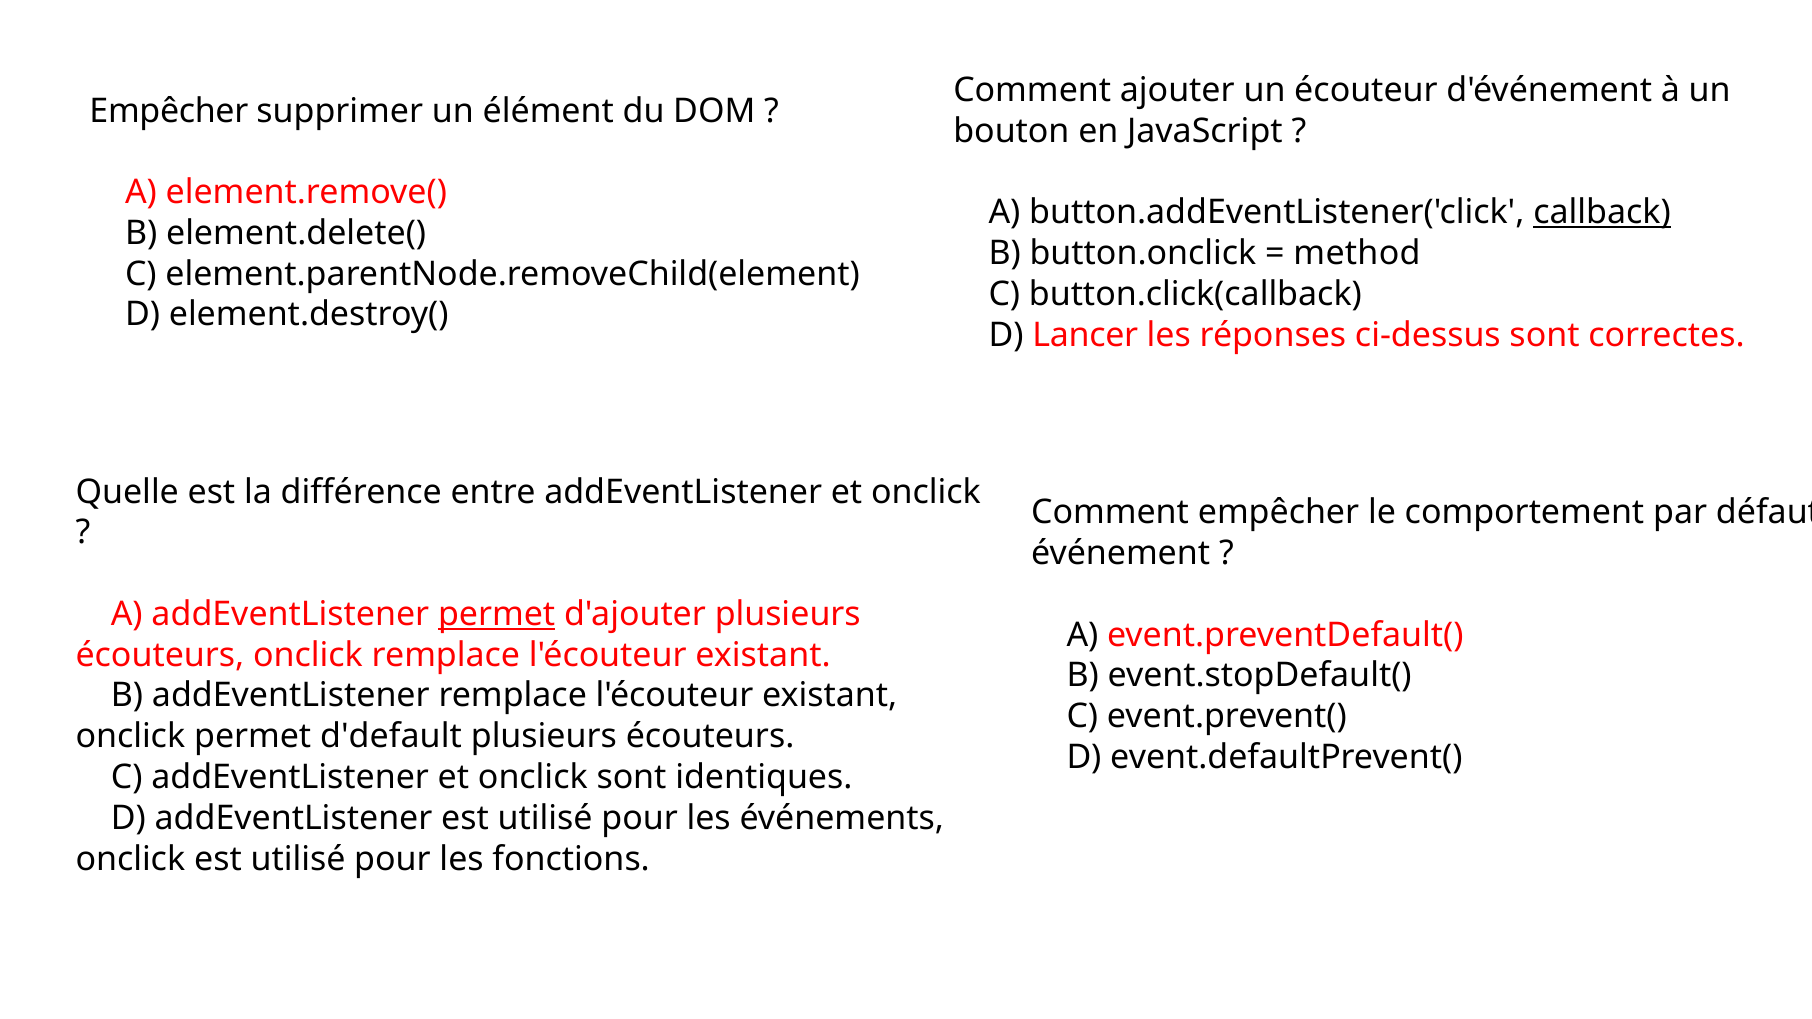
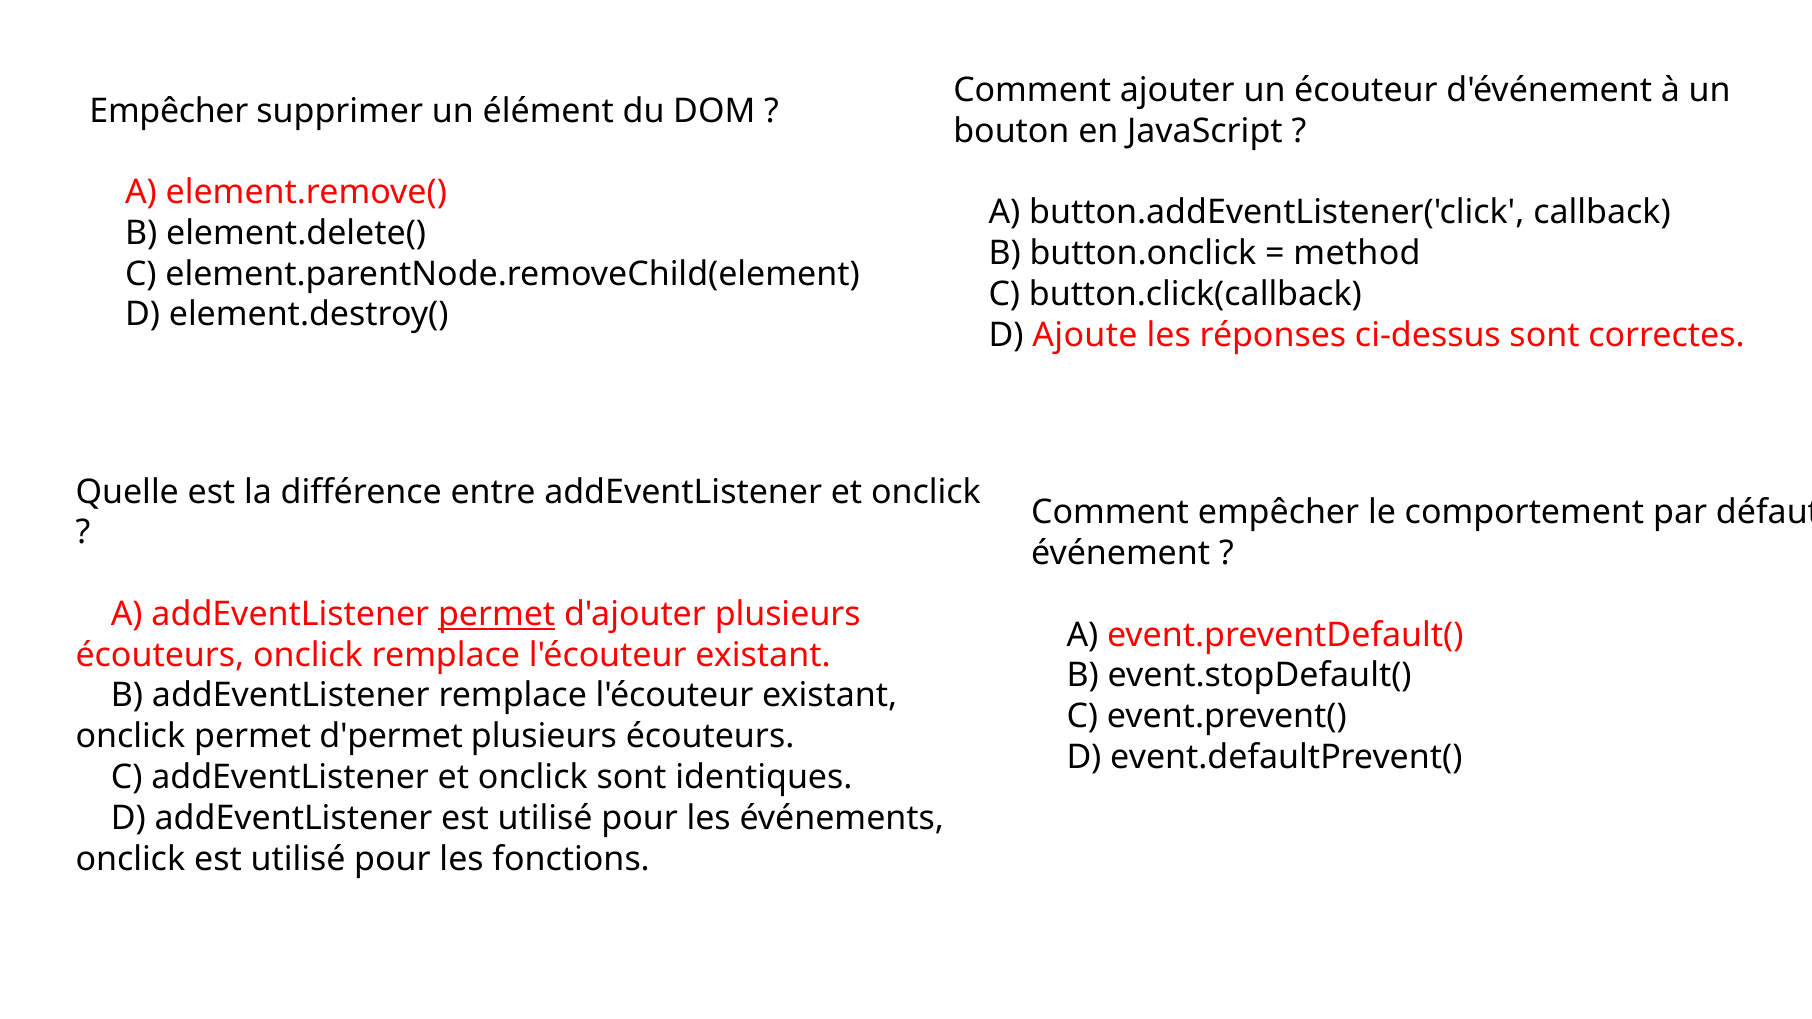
callback underline: present -> none
Lancer: Lancer -> Ajoute
d'default: d'default -> d'permet
